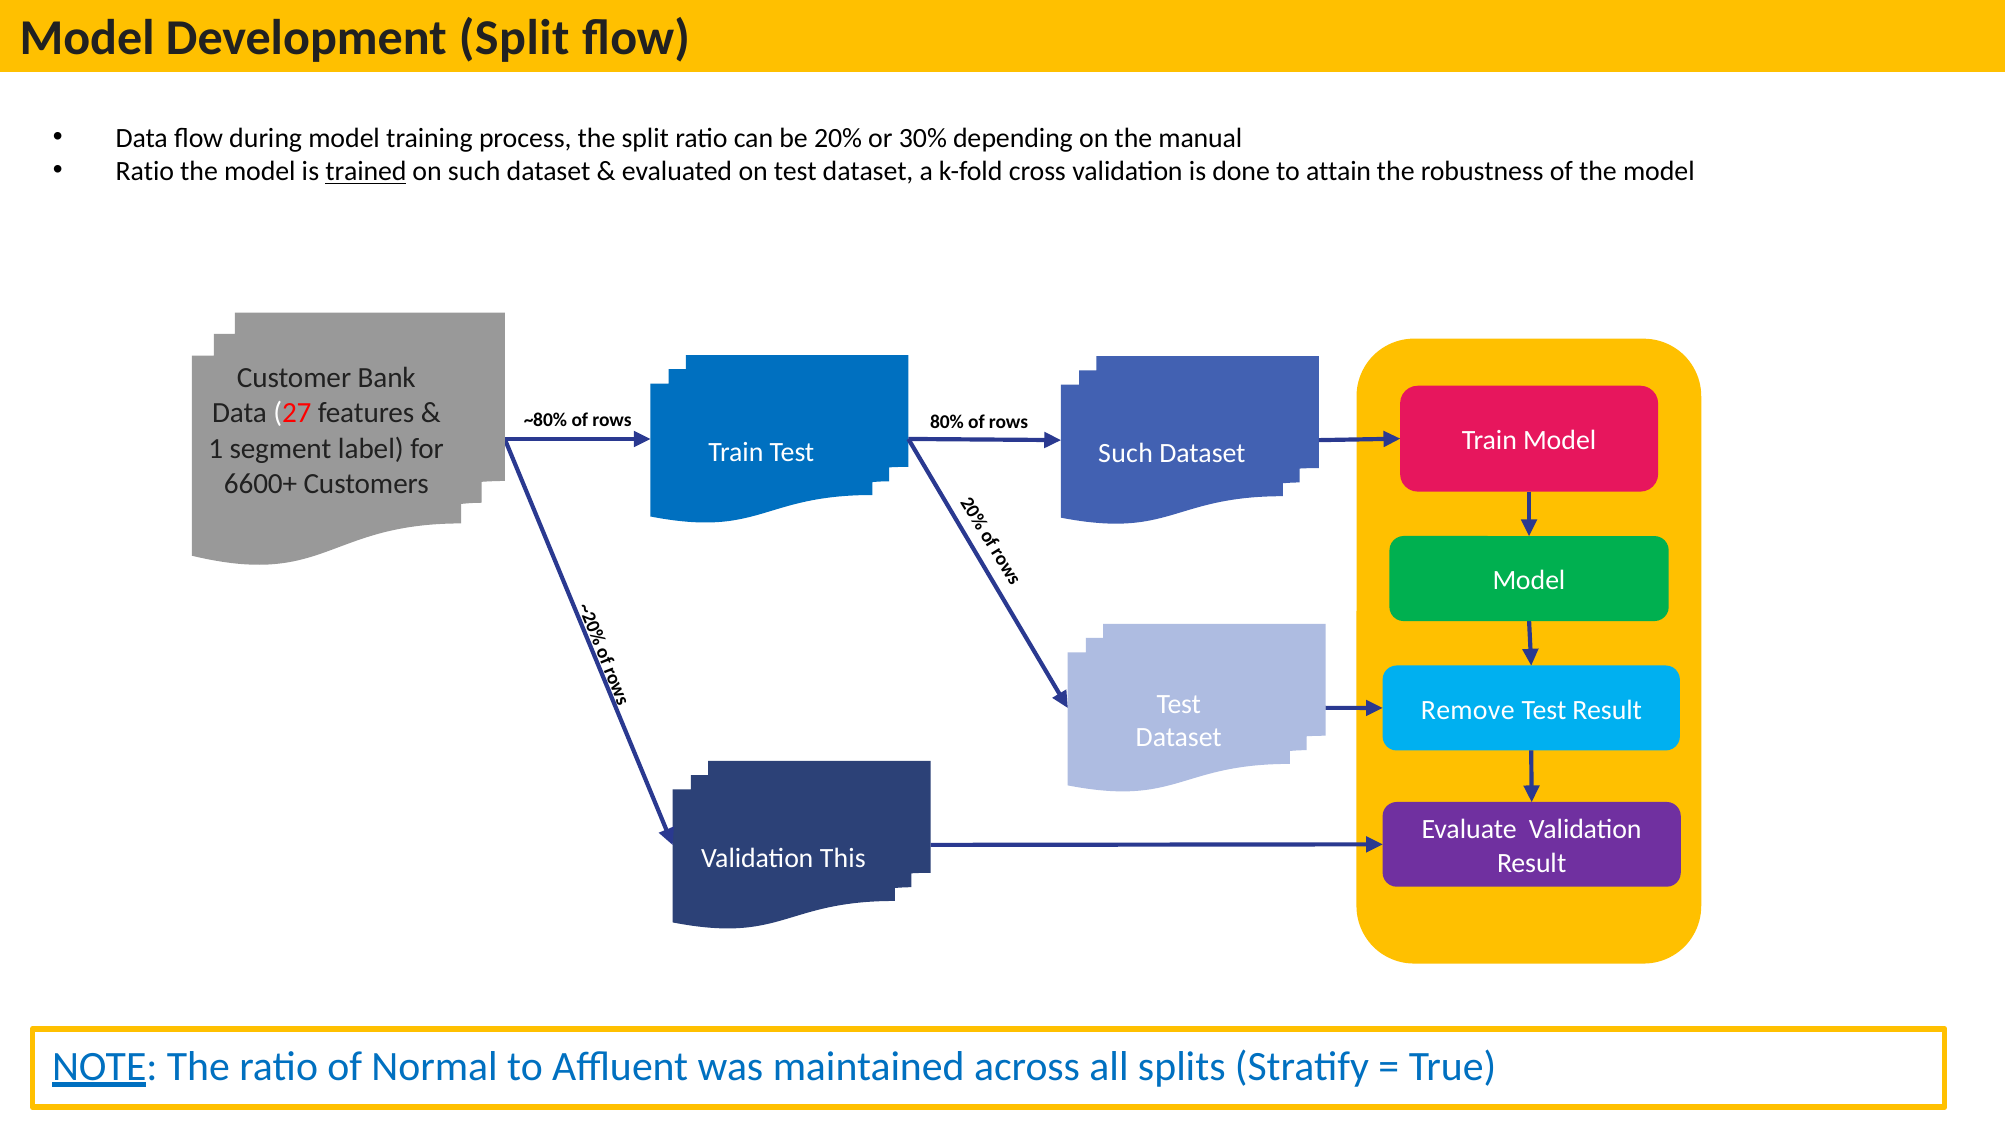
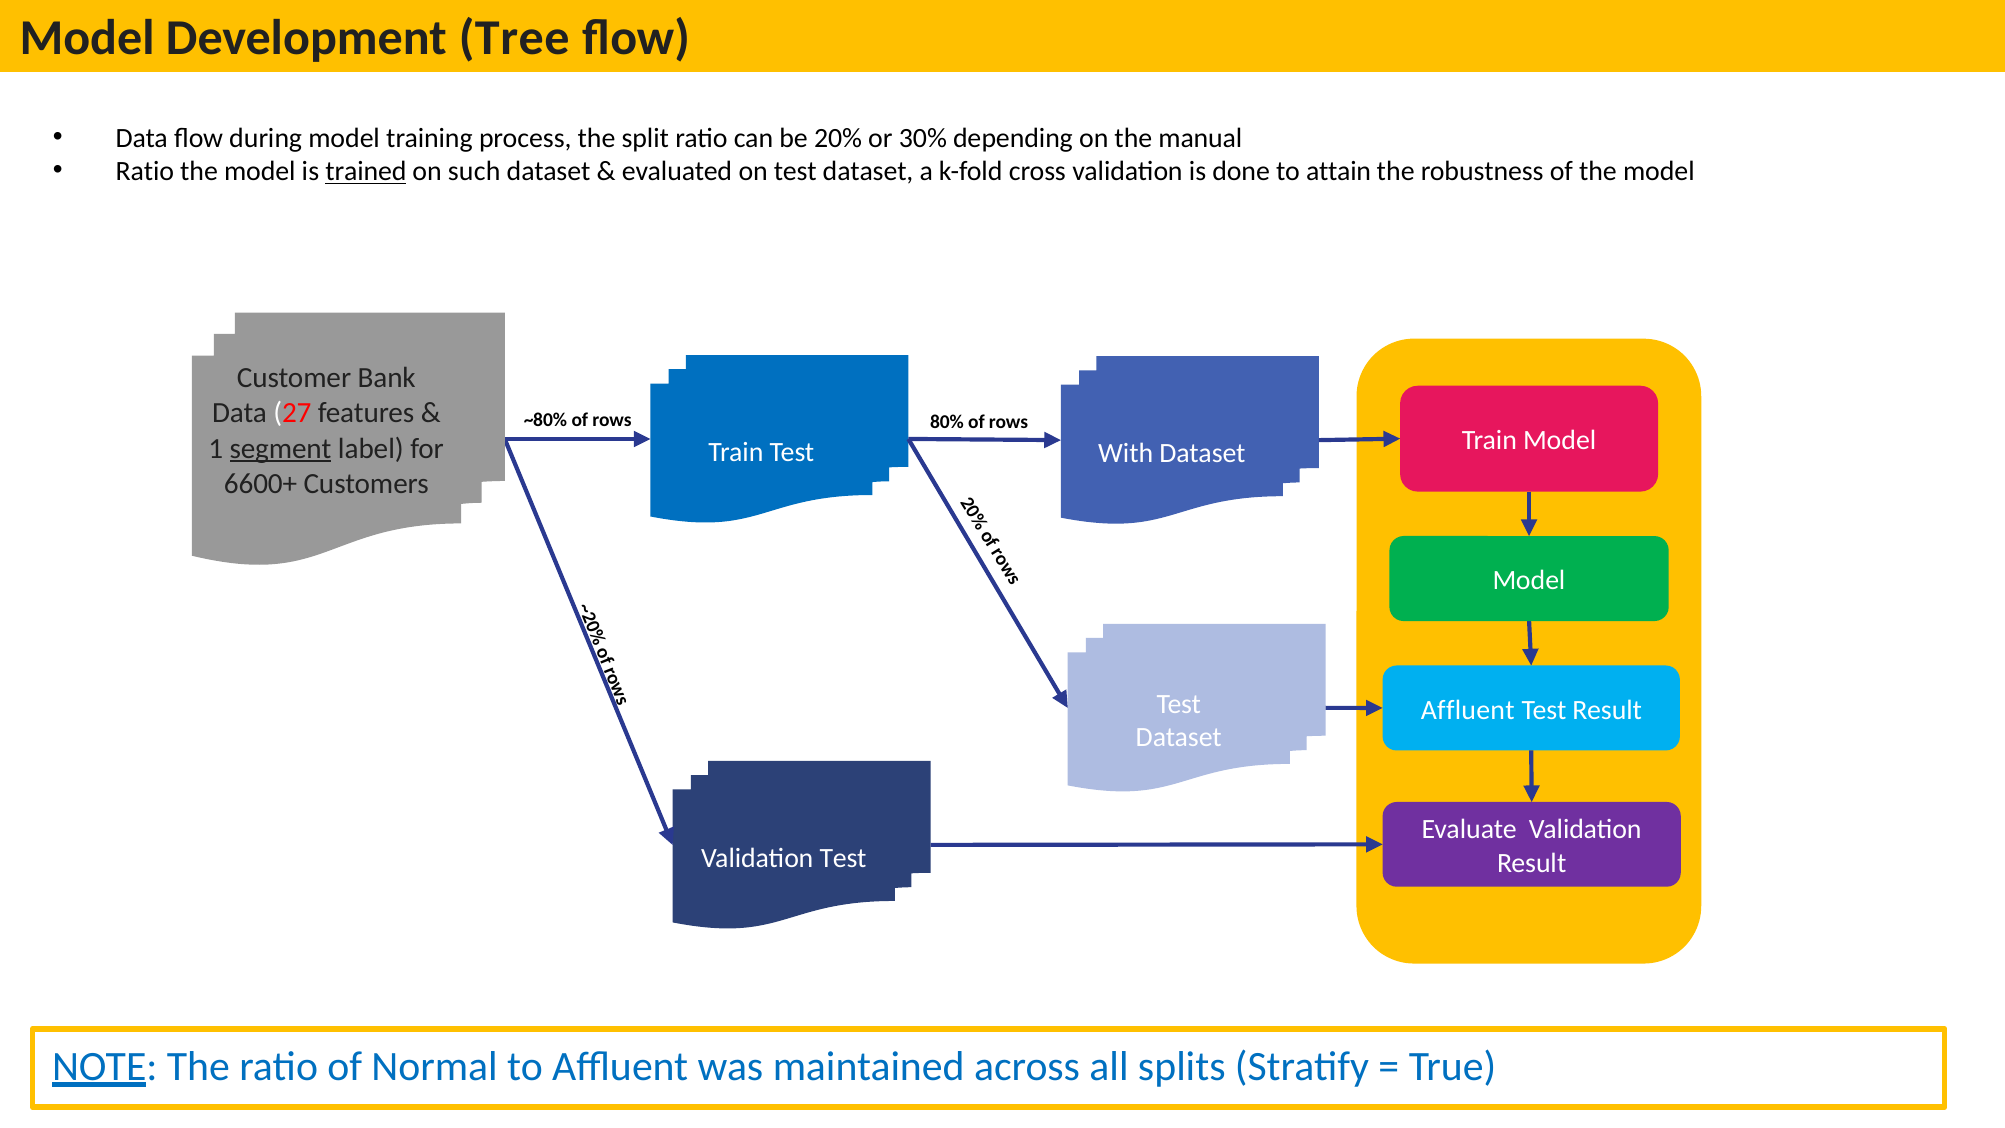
Development Split: Split -> Tree
segment underline: none -> present
Such at (1126, 453): Such -> With
Remove at (1468, 710): Remove -> Affluent
Validation This: This -> Test
